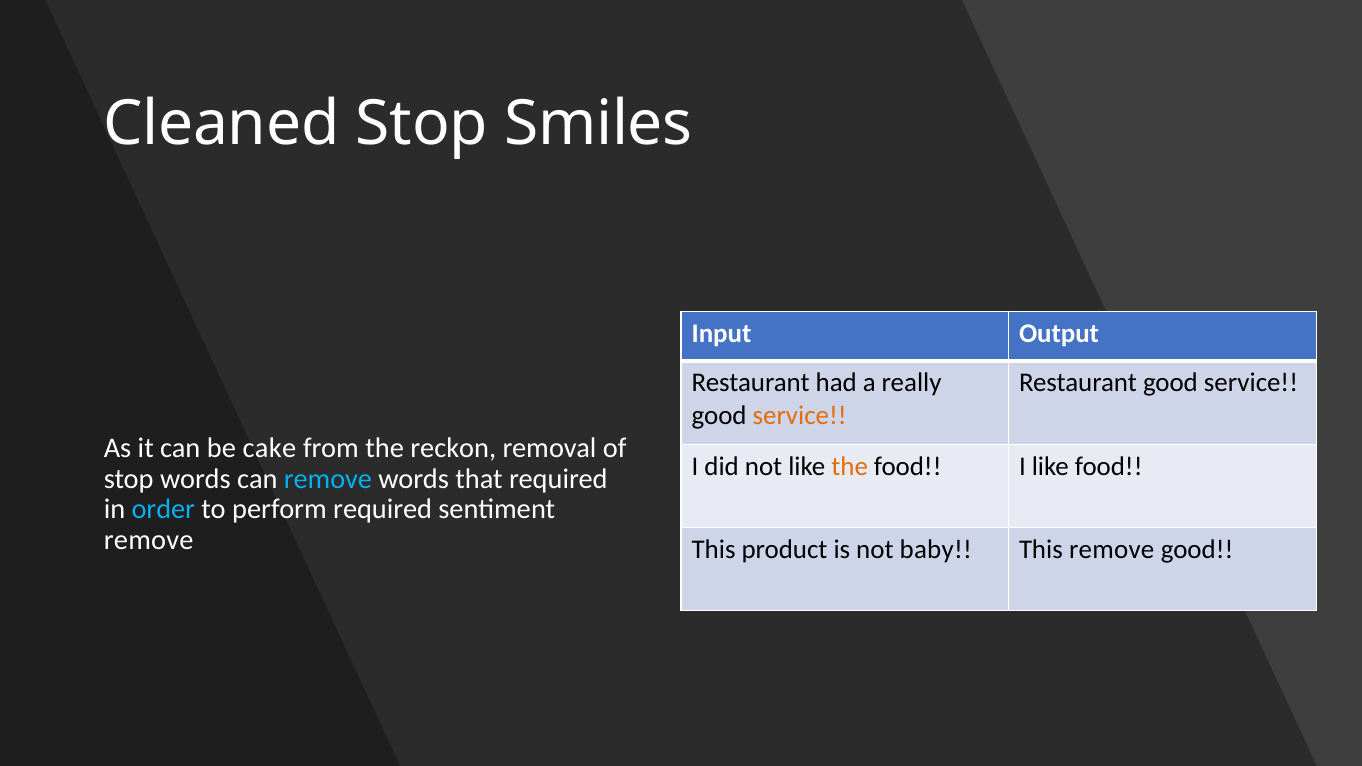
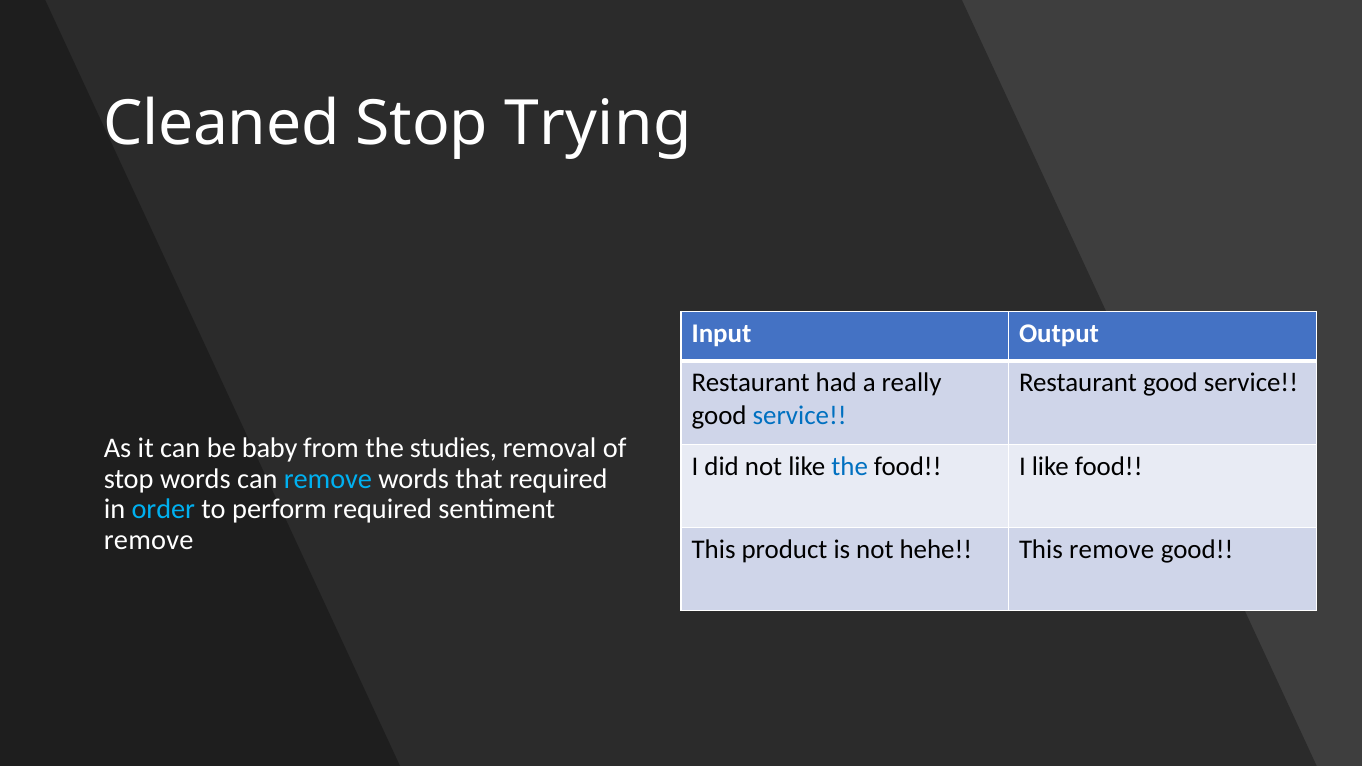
Smiles: Smiles -> Trying
service at (800, 416) colour: orange -> blue
cake: cake -> baby
reckon: reckon -> studies
the at (850, 466) colour: orange -> blue
baby: baby -> hehe
